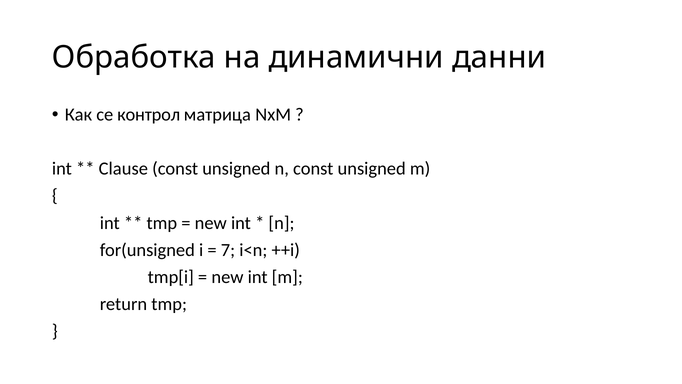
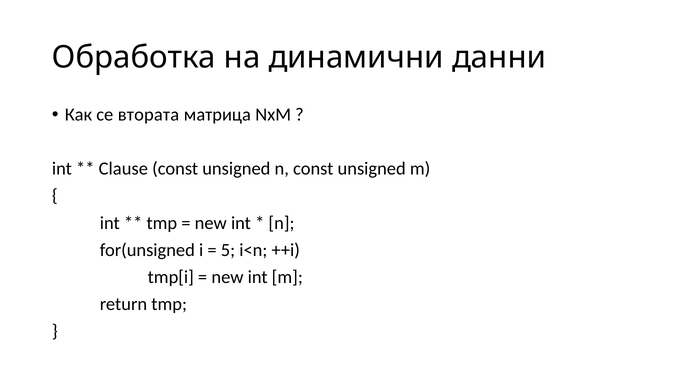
контрол: контрол -> втората
7: 7 -> 5
